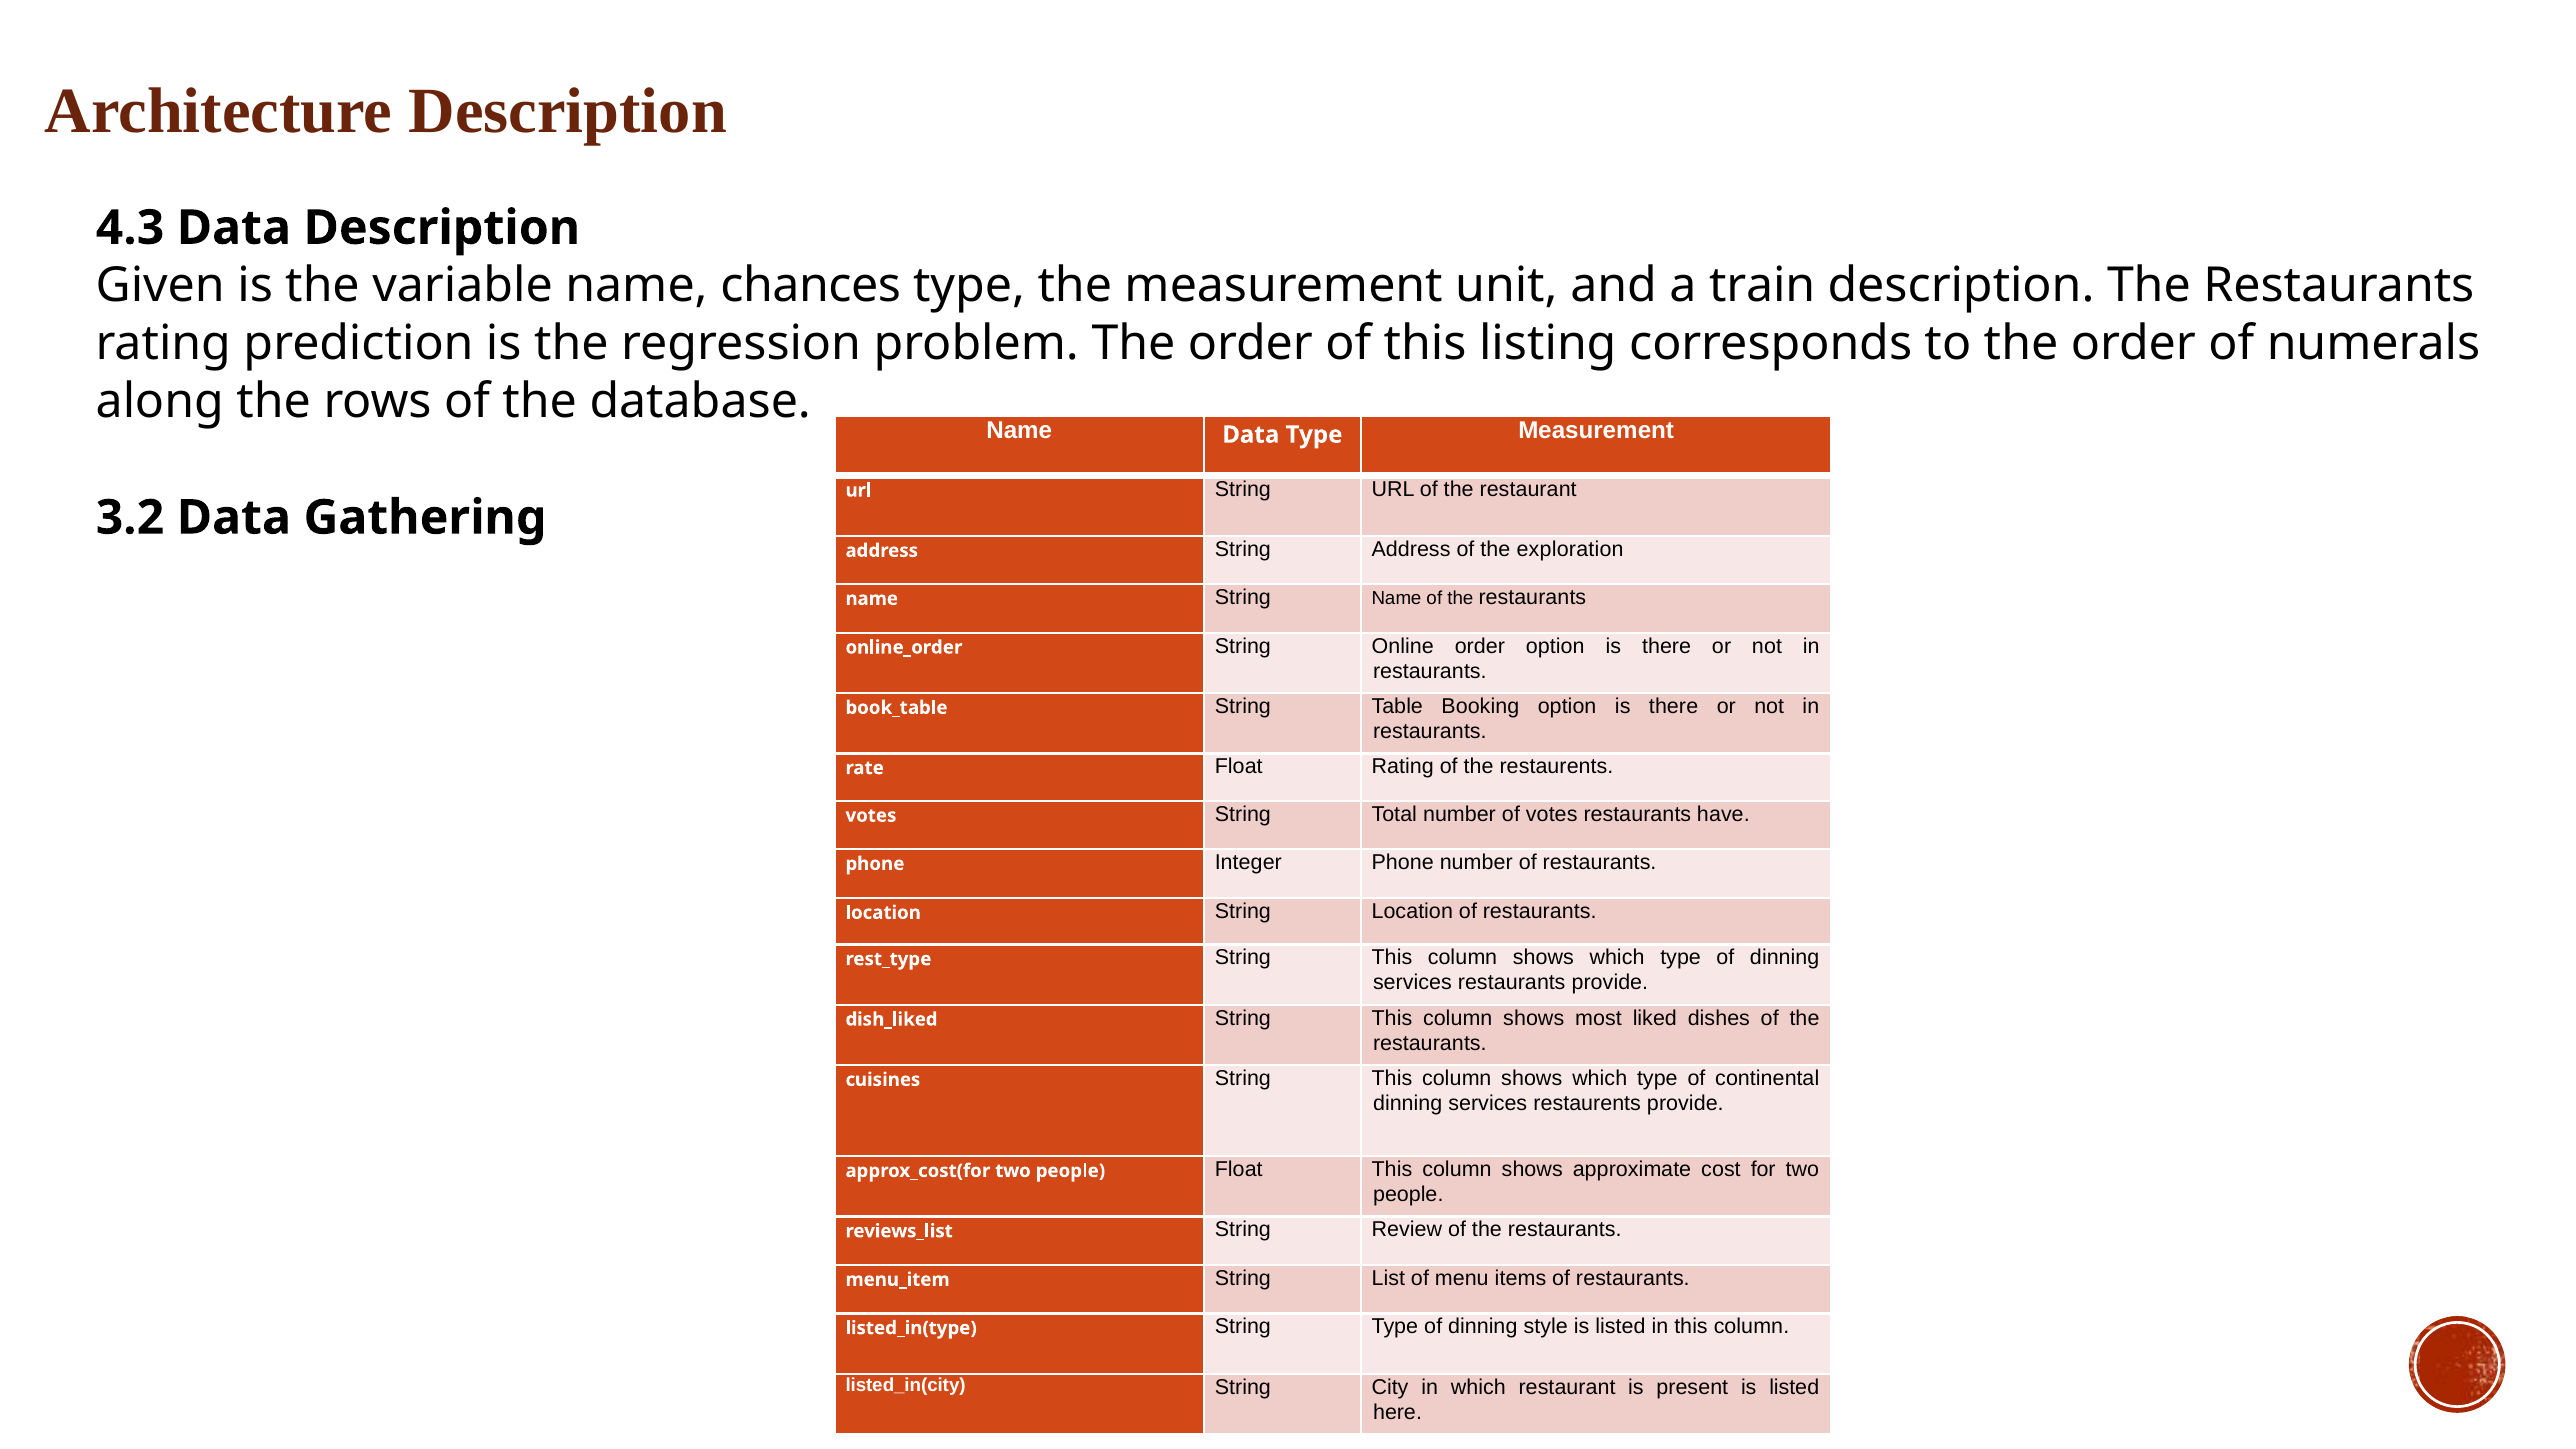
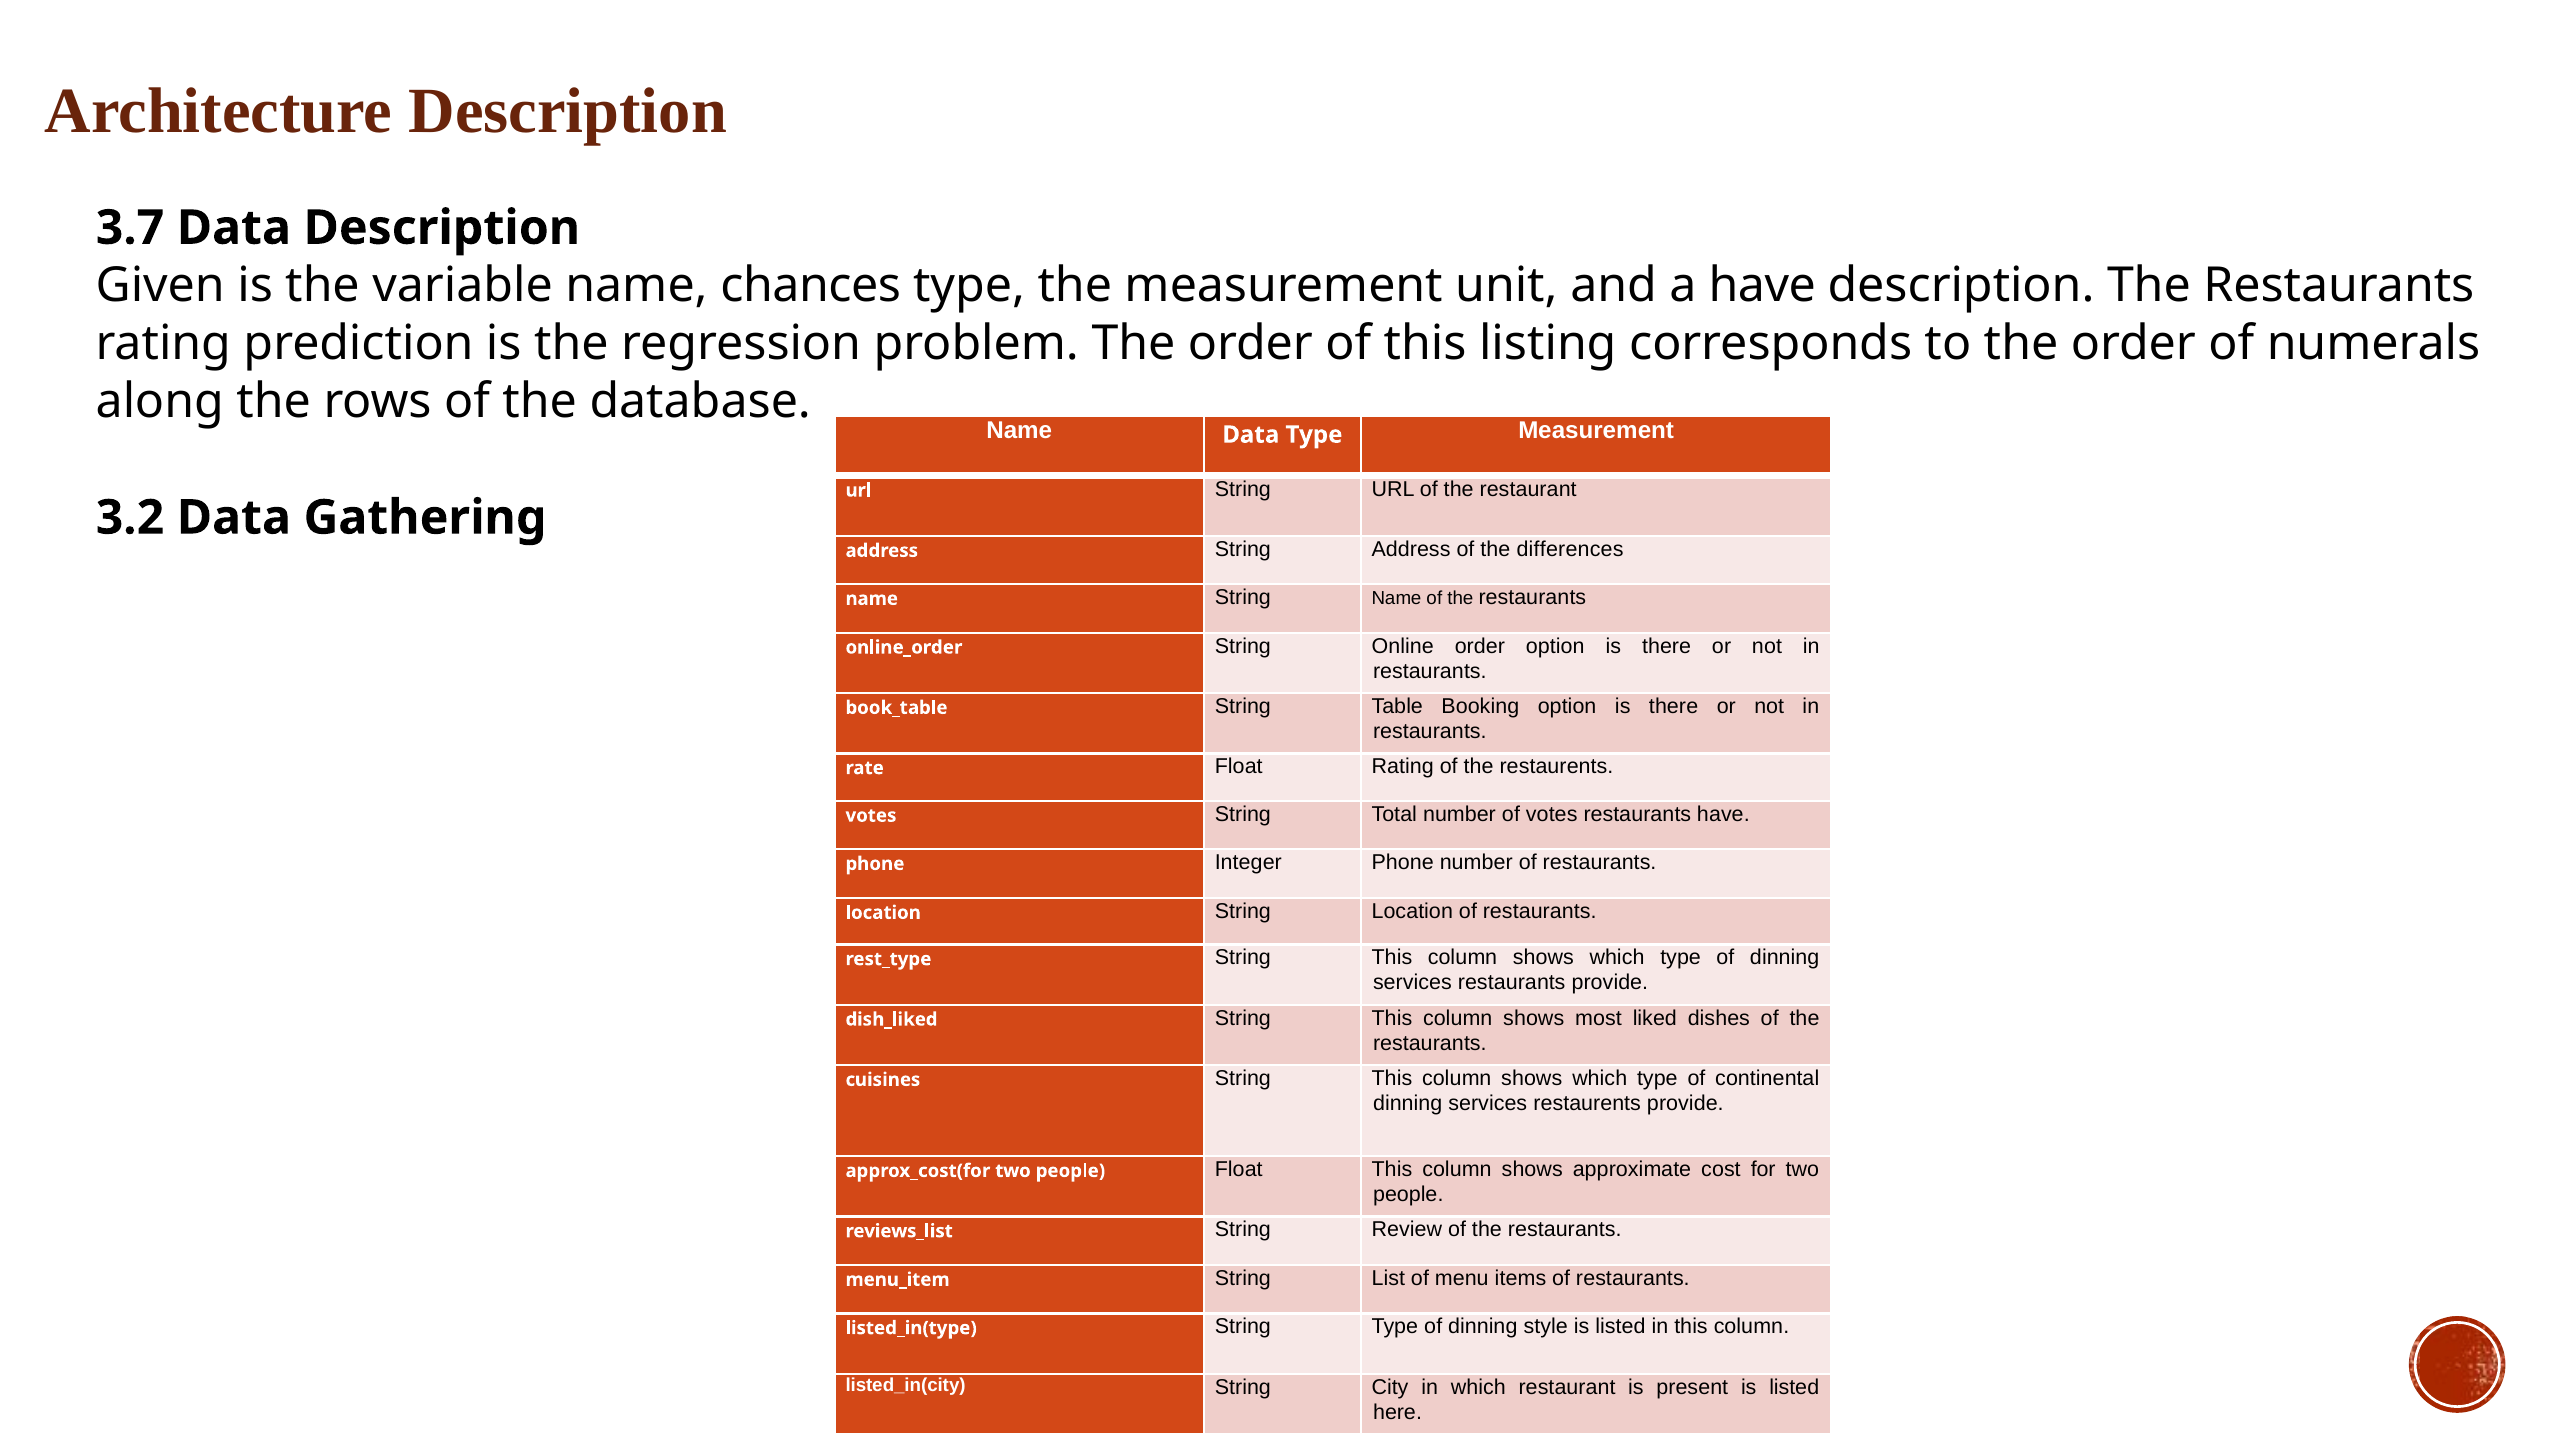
4.3: 4.3 -> 3.7
a train: train -> have
exploration: exploration -> differences
